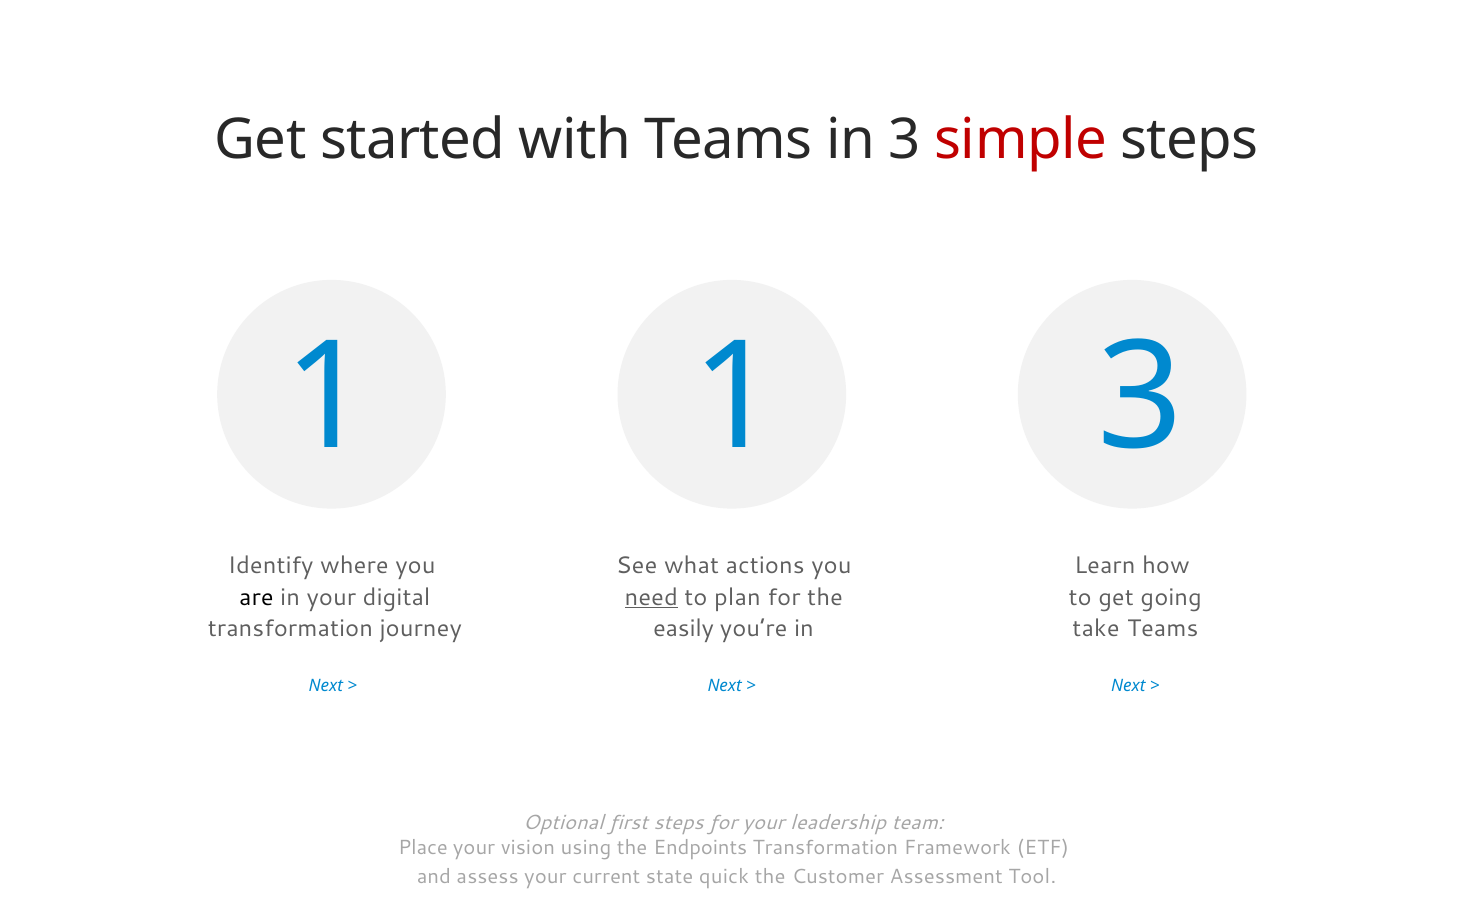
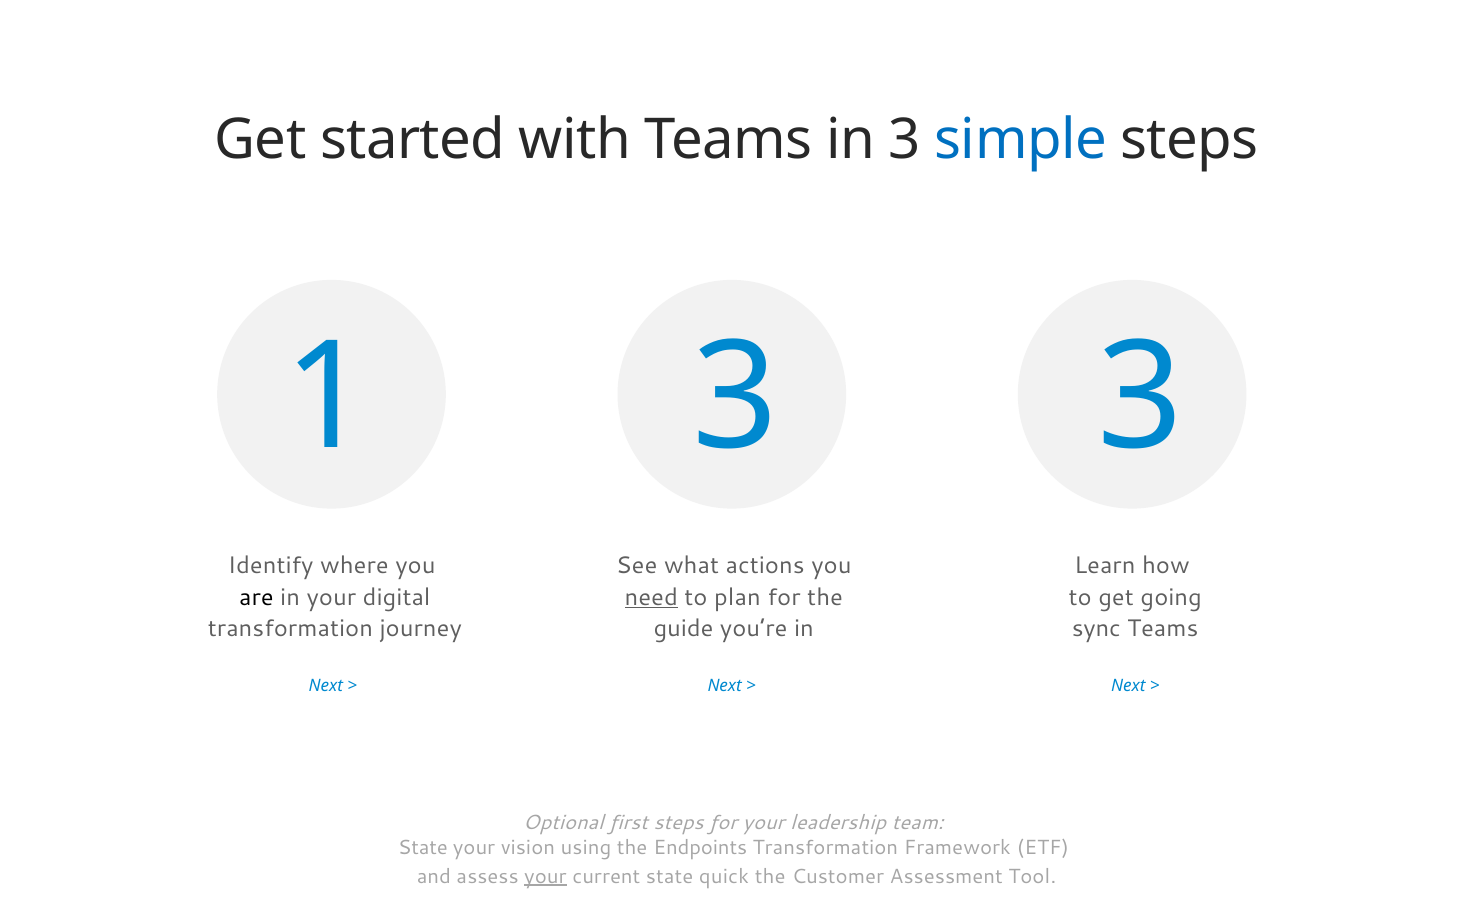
simple colour: red -> blue
1 1: 1 -> 3
easily: easily -> guide
take: take -> sync
Place at (423, 847): Place -> State
your at (545, 876) underline: none -> present
